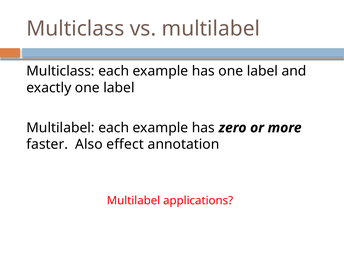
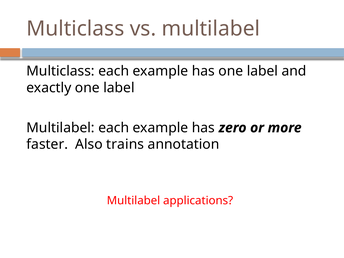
effect: effect -> trains
